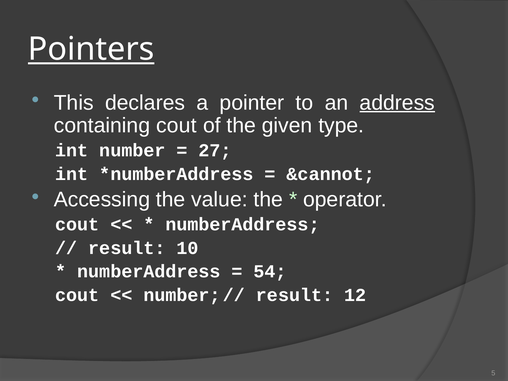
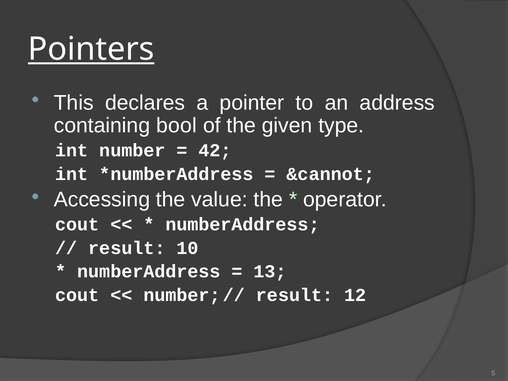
address underline: present -> none
containing cout: cout -> bool
27: 27 -> 42
54: 54 -> 13
